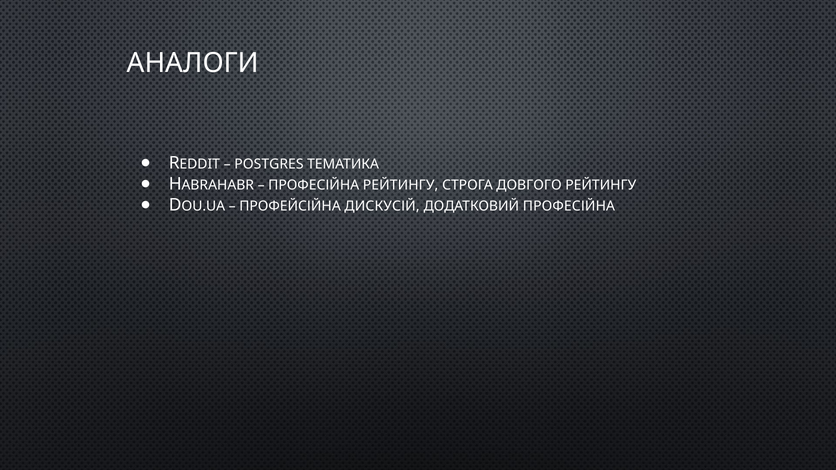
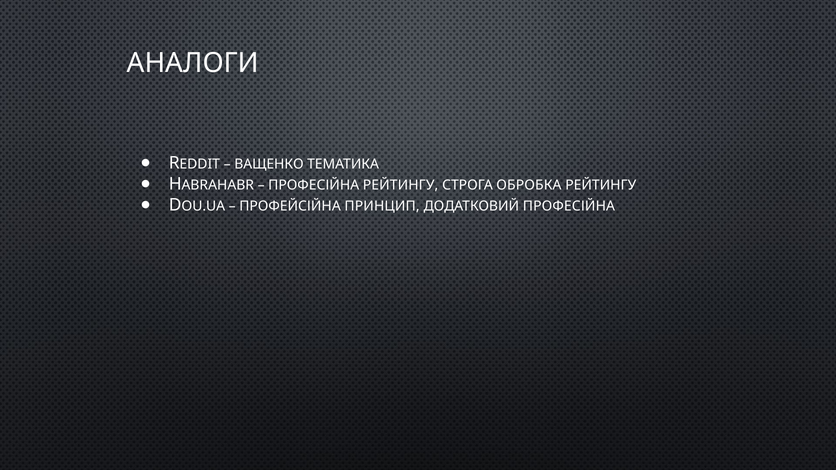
POSTGRES: POSTGRES -> ВАЩЕНКО
ДОВГОГО: ДОВГОГО -> ОБРОБКА
ДИСКУСІЙ: ДИСКУСІЙ -> ПРИНЦИП
